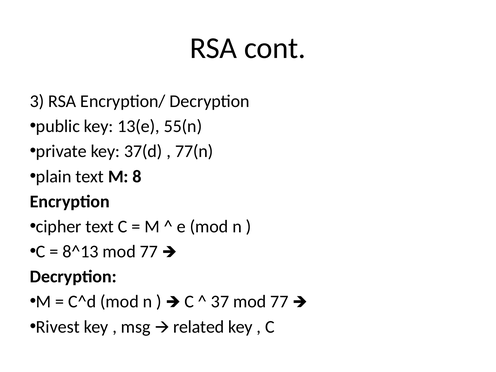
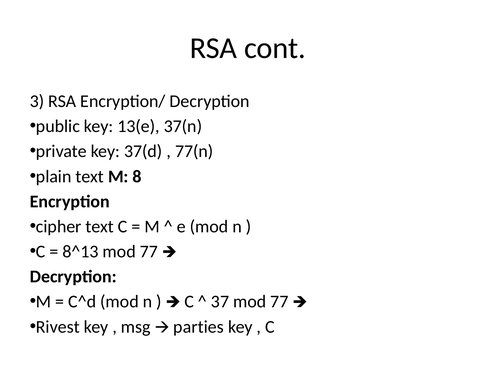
55(n: 55(n -> 37(n
related: related -> parties
